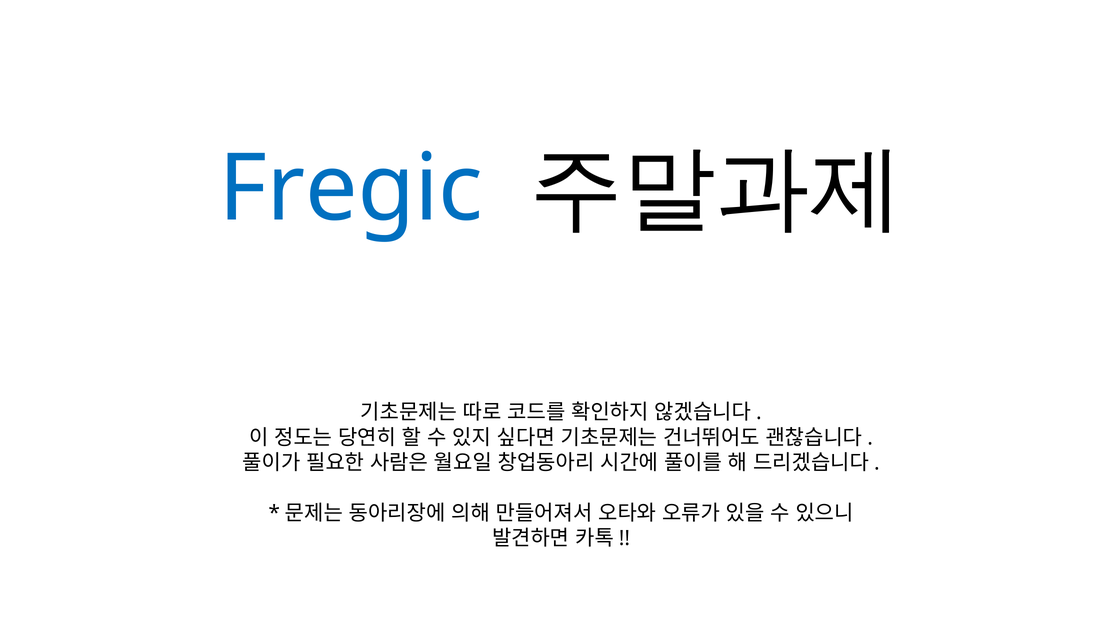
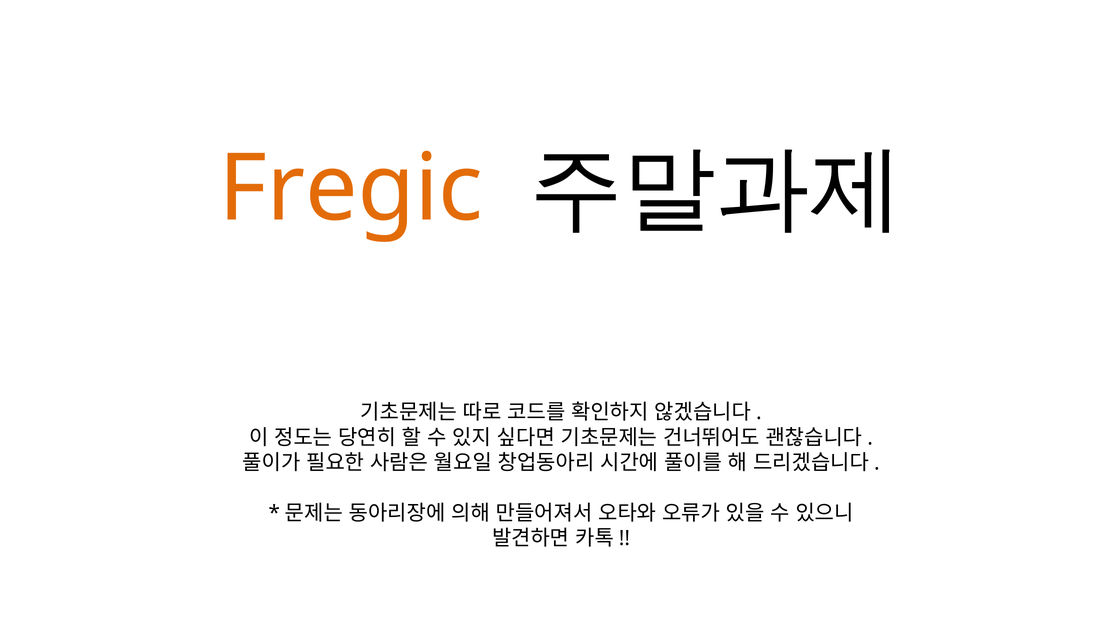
Fregic colour: blue -> orange
